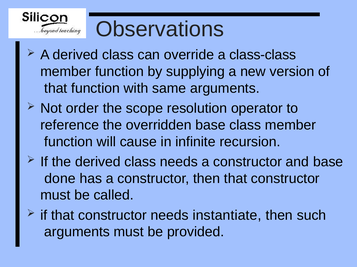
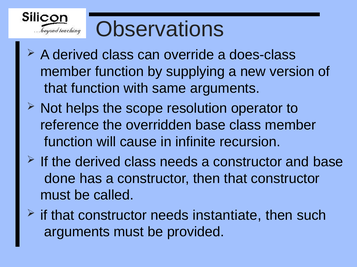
class-class: class-class -> does-class
order: order -> helps
